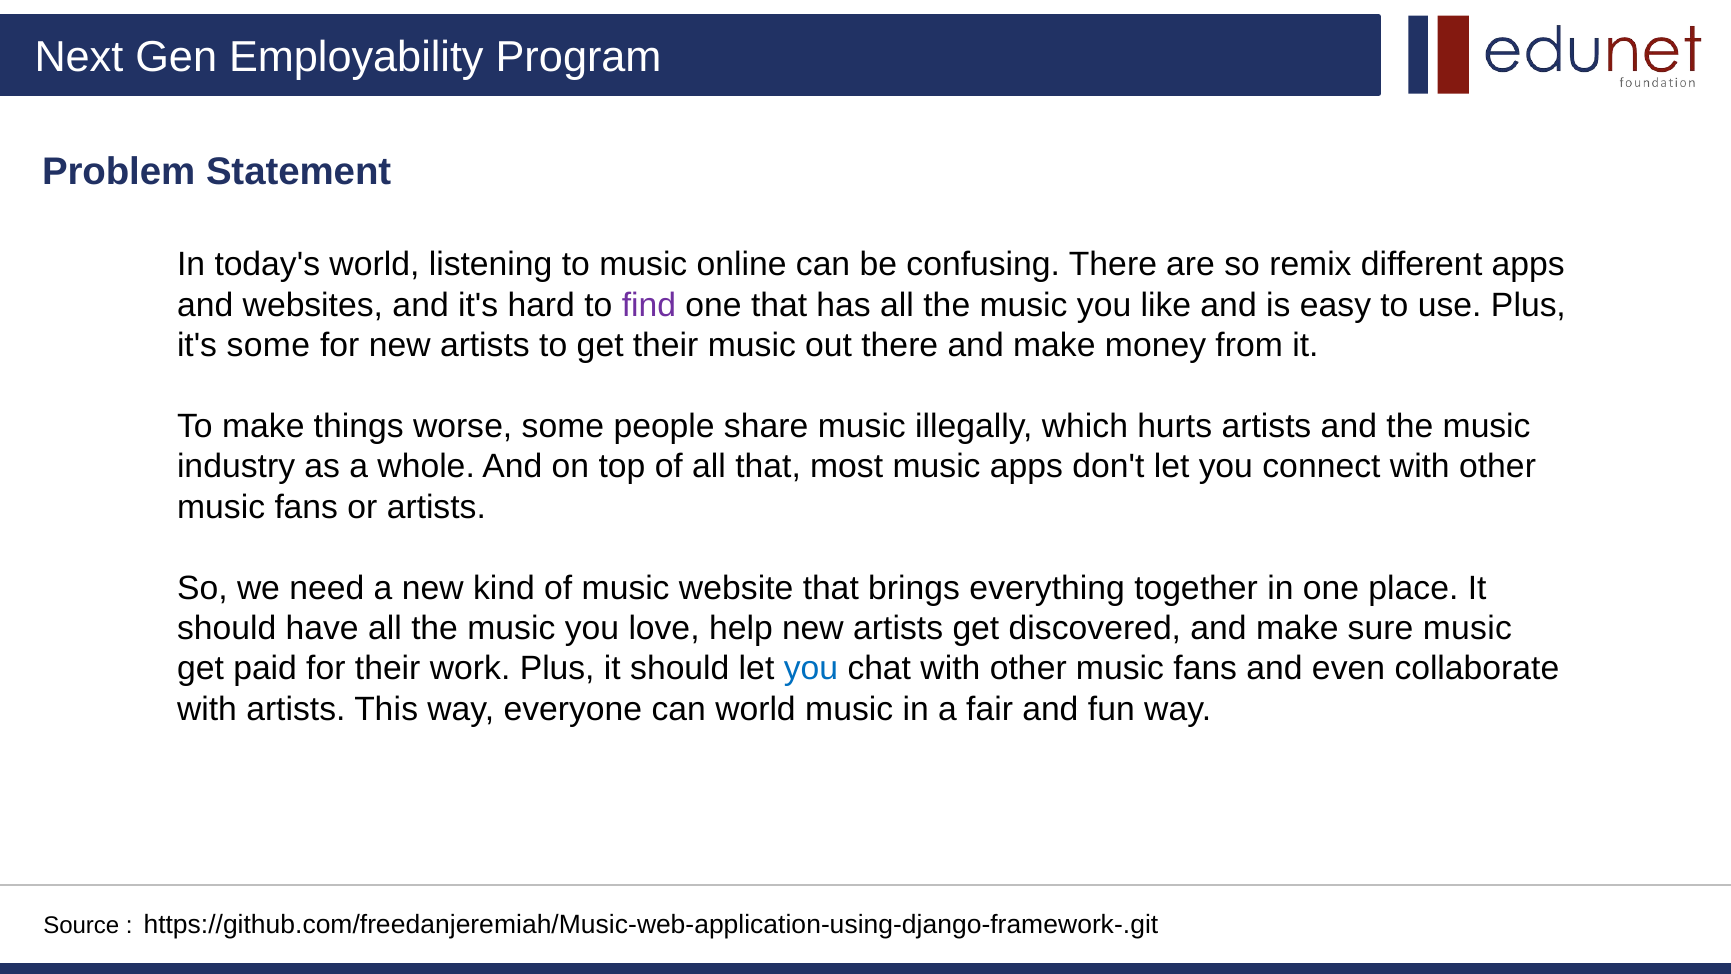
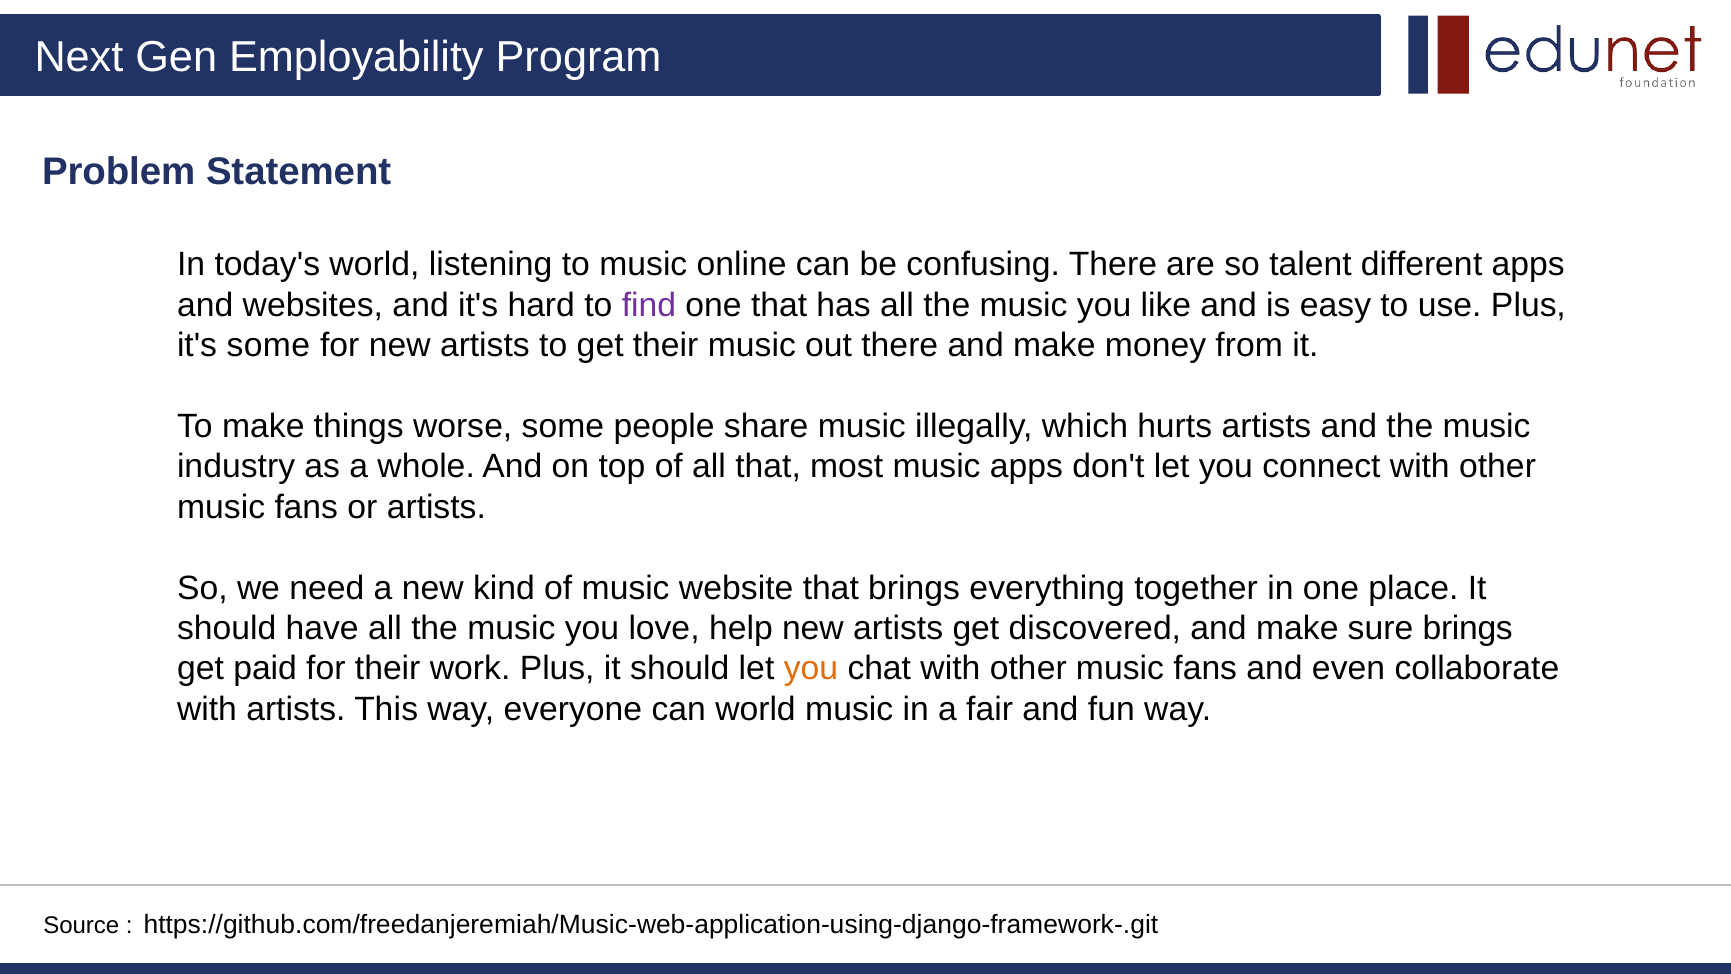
remix: remix -> talent
sure music: music -> brings
you at (811, 669) colour: blue -> orange
